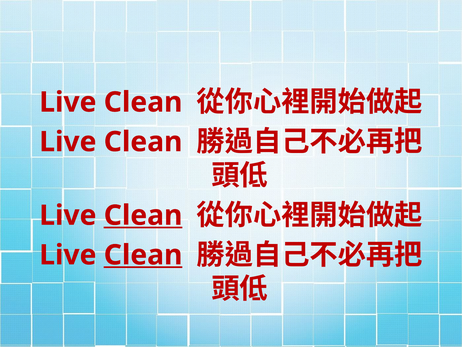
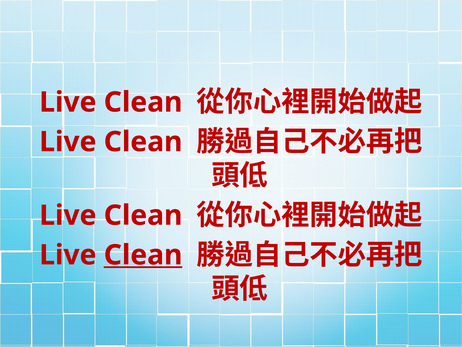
Clean at (143, 215) underline: present -> none
